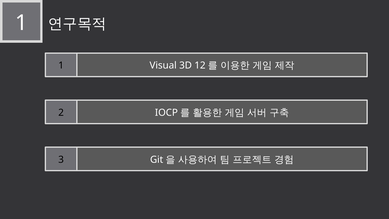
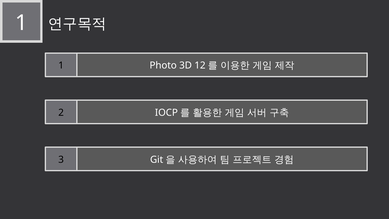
Visual: Visual -> Photo
